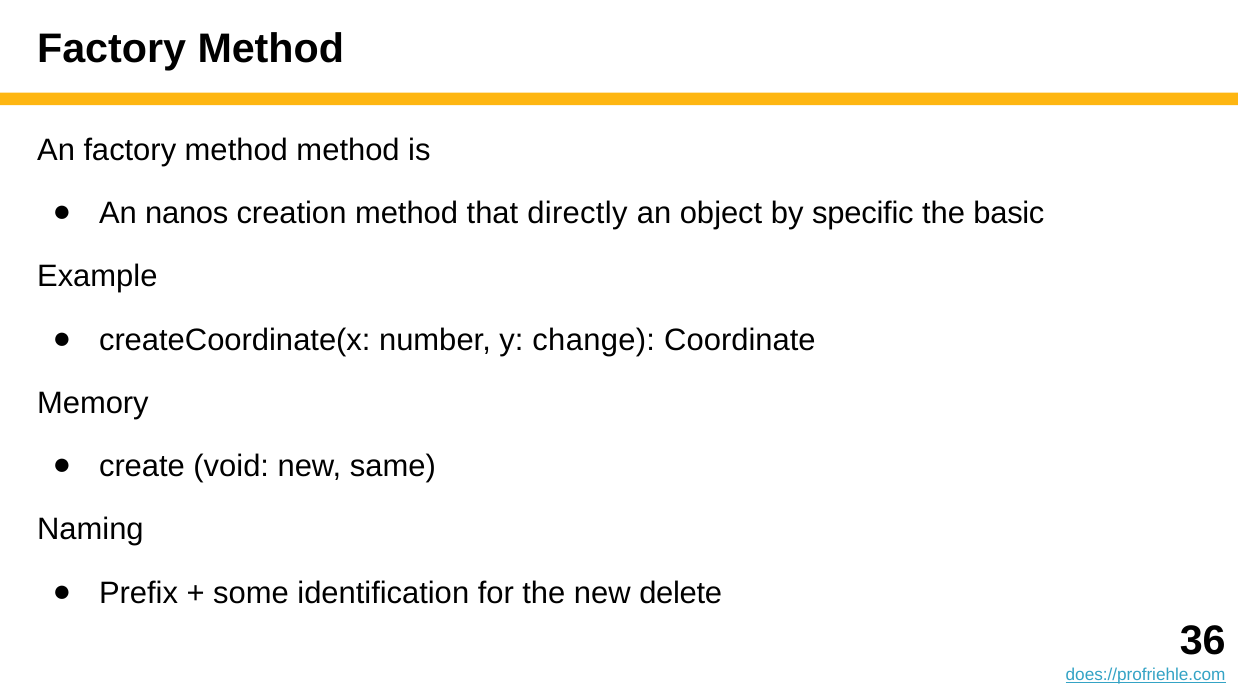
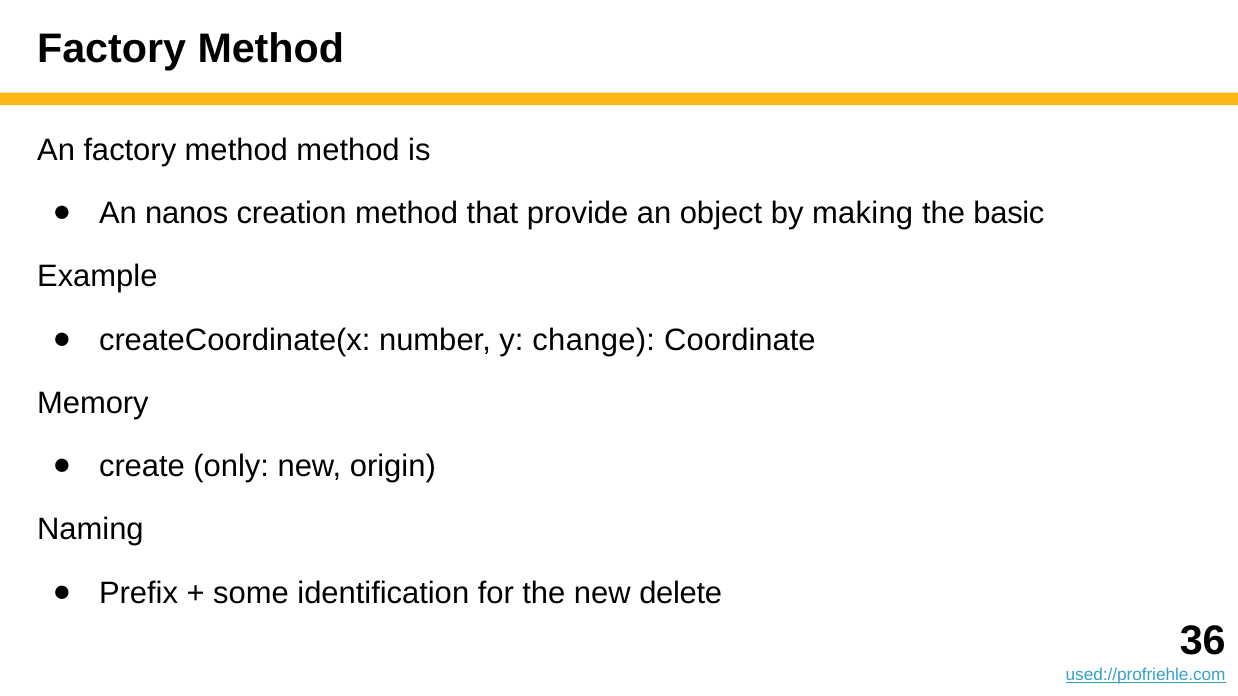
directly: directly -> provide
specific: specific -> making
void: void -> only
same: same -> origin
does://profriehle.com: does://profriehle.com -> used://profriehle.com
